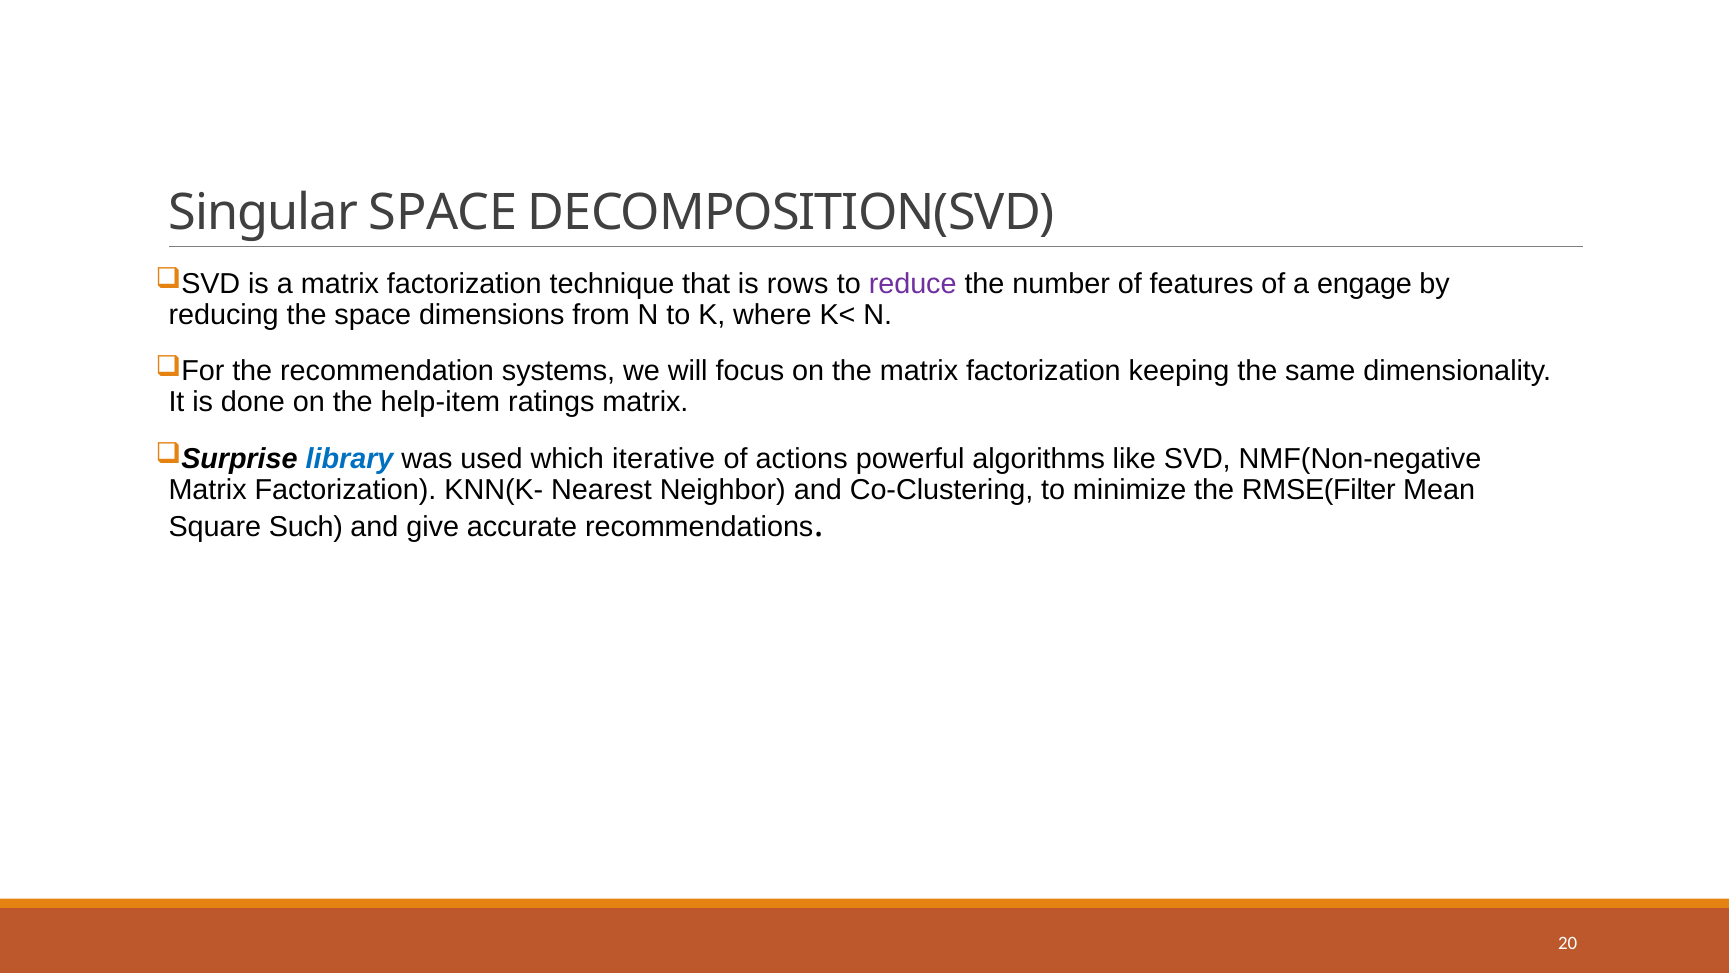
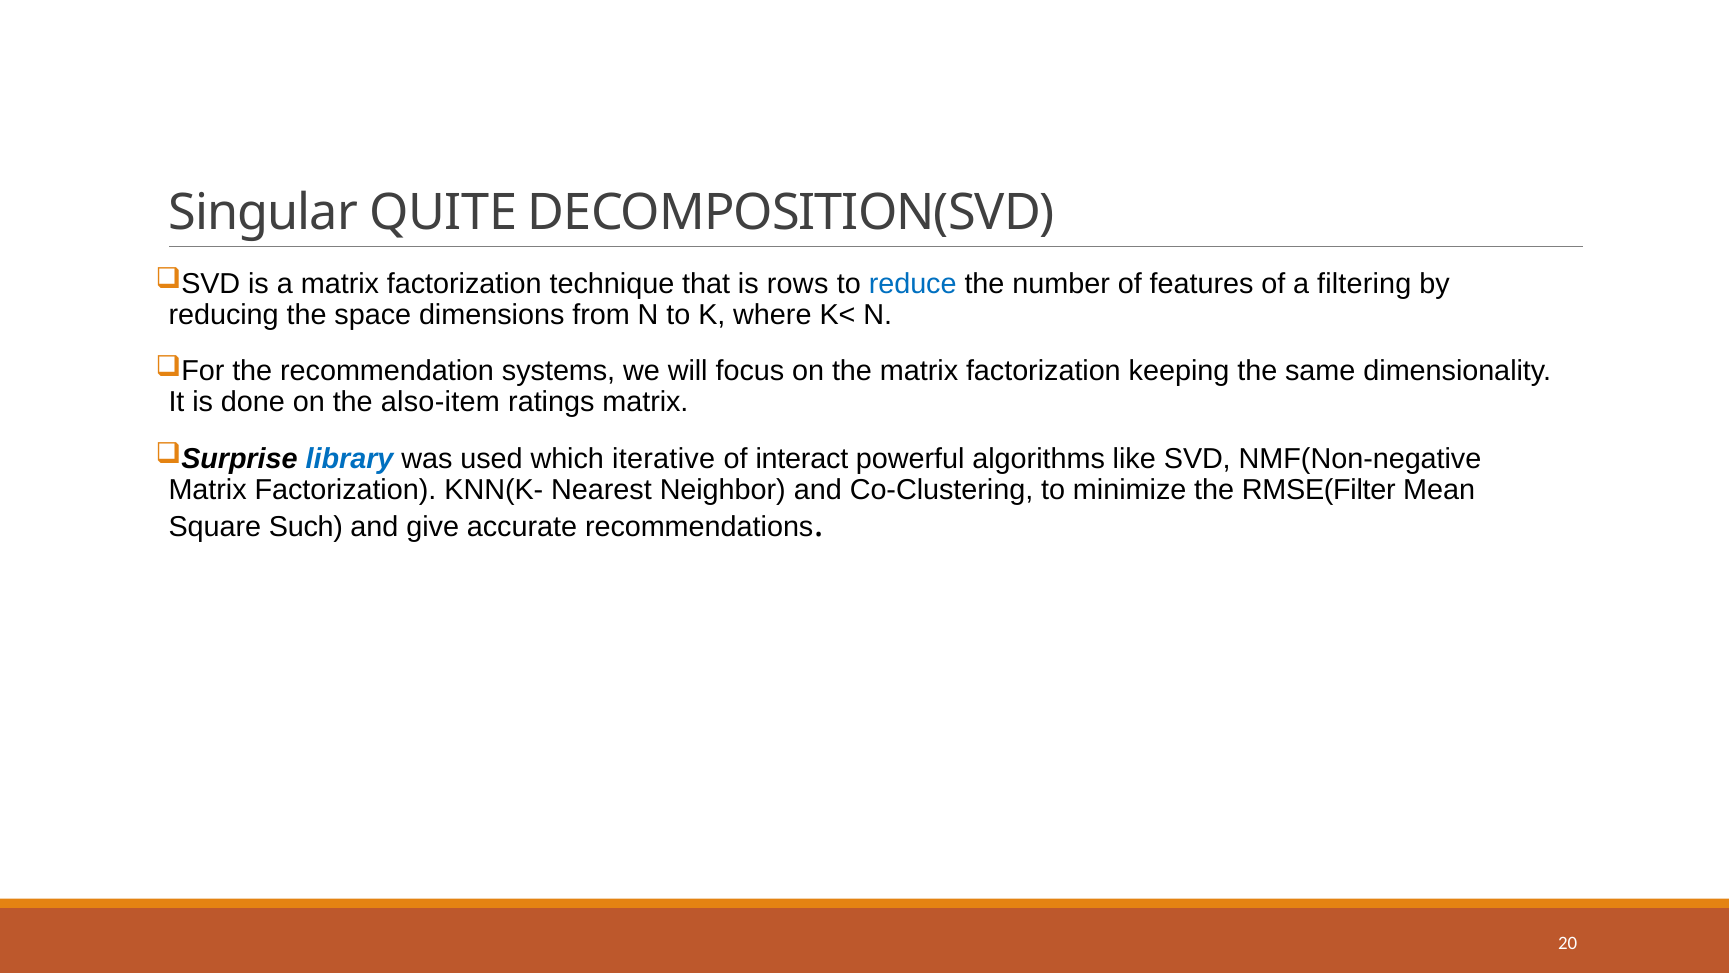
Singular SPACE: SPACE -> QUITE
reduce colour: purple -> blue
engage: engage -> filtering
help-item: help-item -> also-item
actions: actions -> interact
